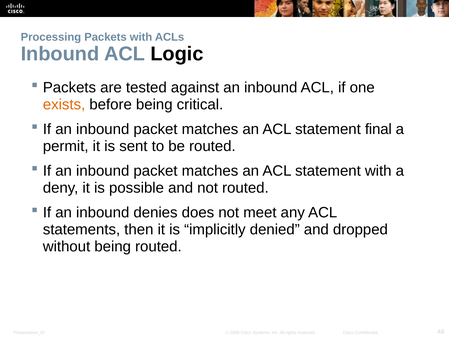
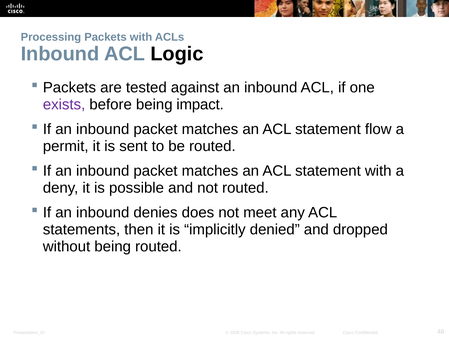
exists colour: orange -> purple
critical: critical -> impact
final: final -> flow
